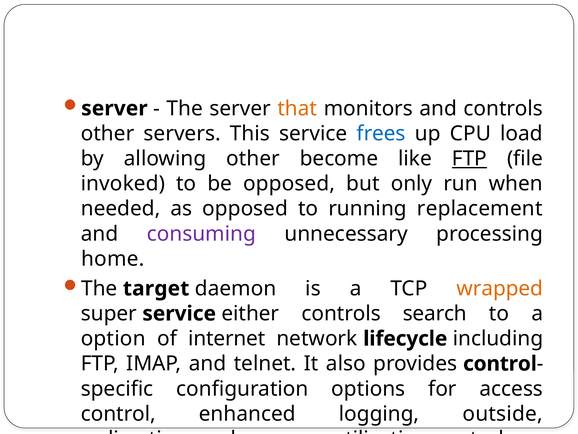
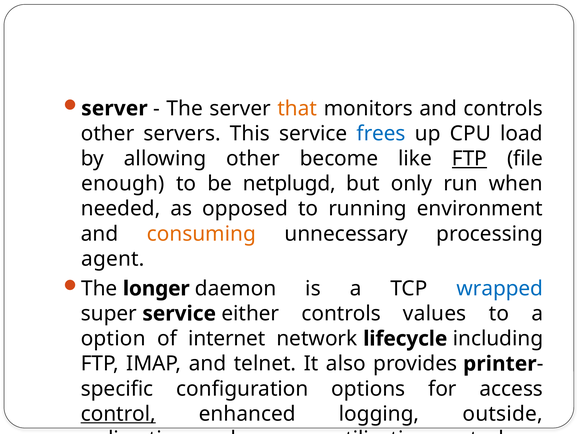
invoked: invoked -> enough
be opposed: opposed -> netplugd
replacement: replacement -> environment
consuming colour: purple -> orange
home: home -> agent
target: target -> longer
wrapped colour: orange -> blue
search: search -> values
provides control: control -> printer
control at (118, 413) underline: none -> present
